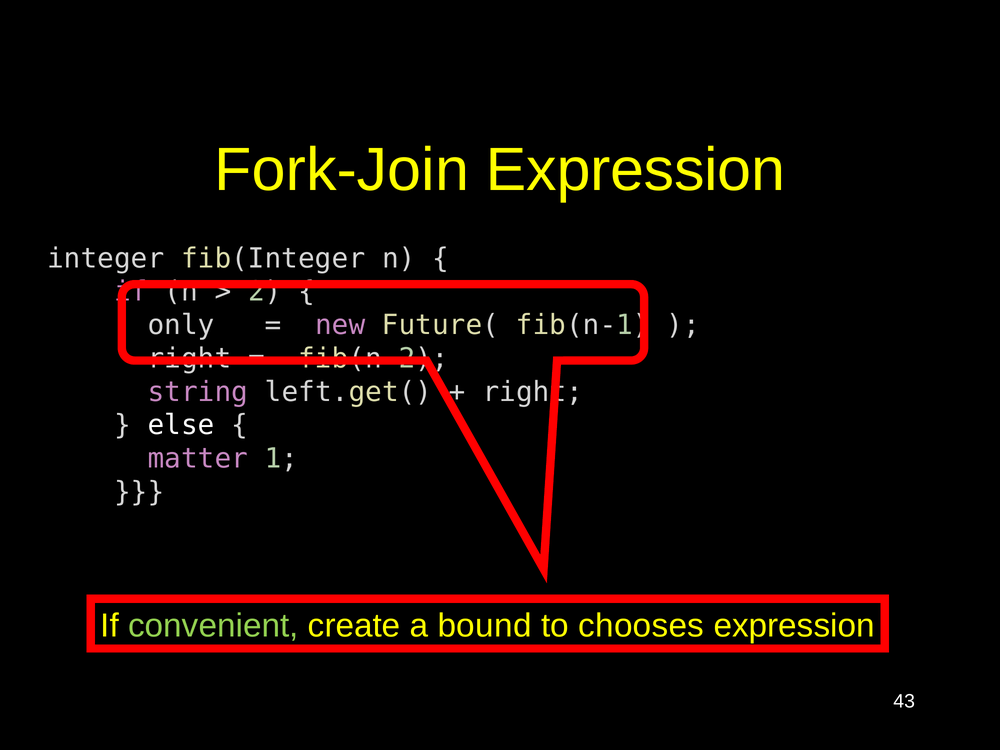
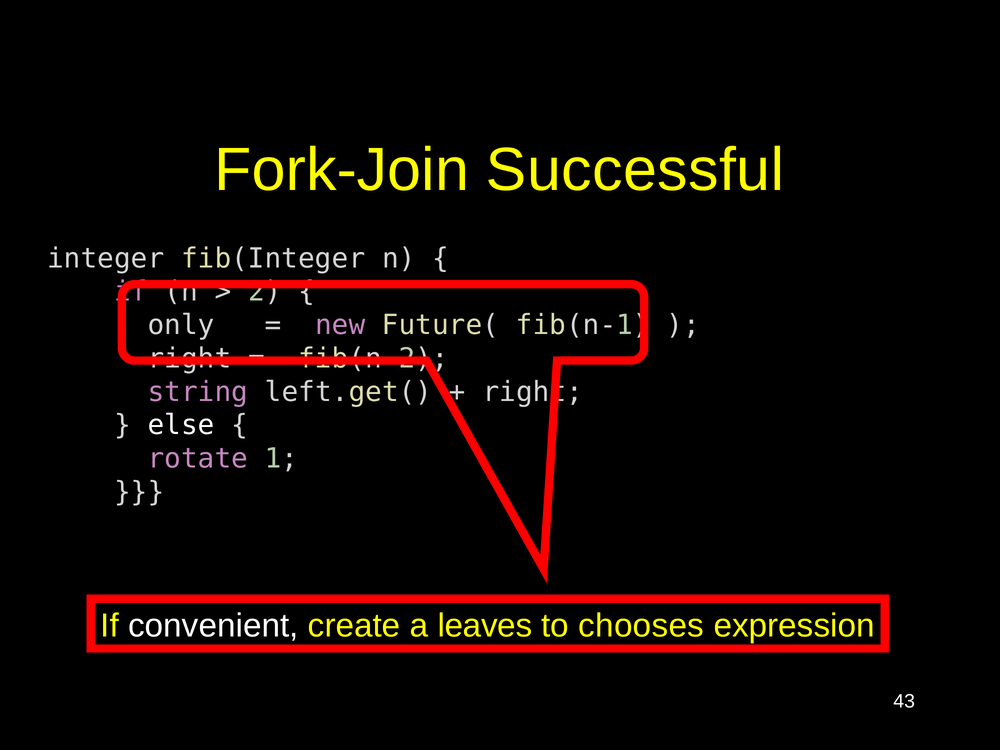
Fork-Join Expression: Expression -> Successful
matter: matter -> rotate
convenient colour: light green -> white
bound: bound -> leaves
